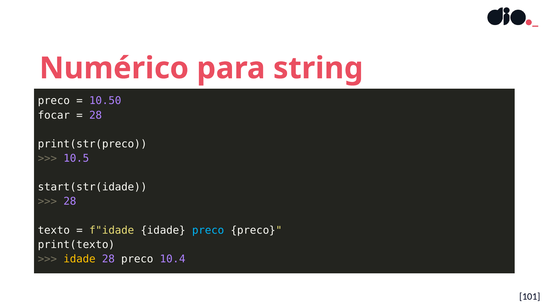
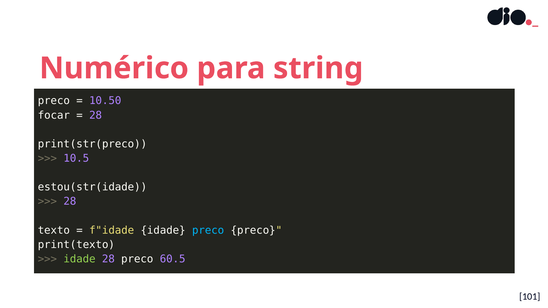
start(str(idade: start(str(idade -> estou(str(idade
idade at (79, 259) colour: yellow -> light green
10.4: 10.4 -> 60.5
